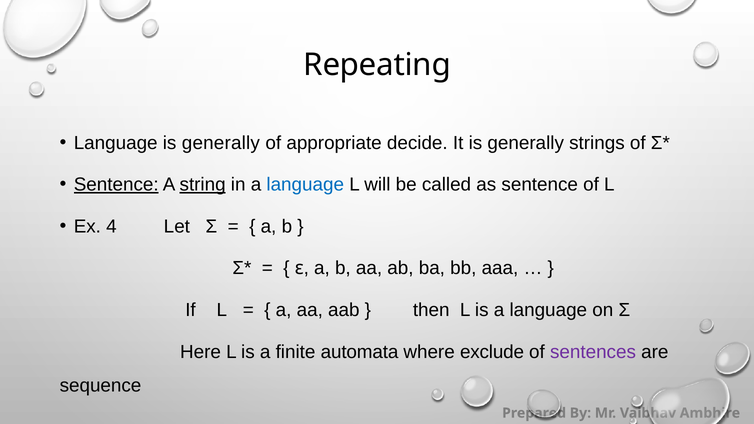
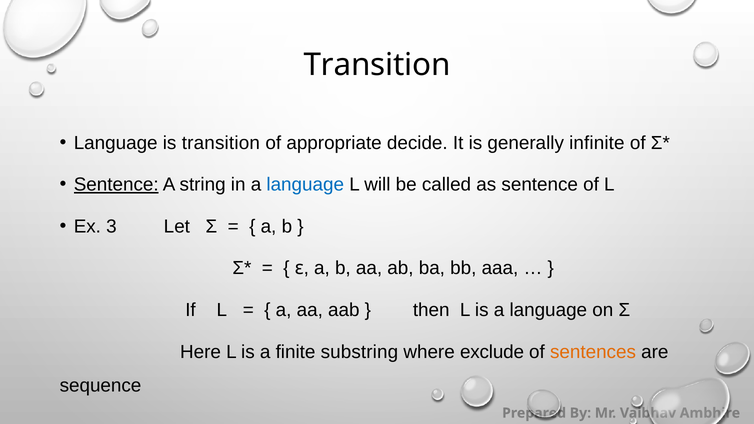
Repeating at (377, 65): Repeating -> Transition
Language is generally: generally -> transition
strings: strings -> infinite
string underline: present -> none
4: 4 -> 3
automata: automata -> substring
sentences colour: purple -> orange
